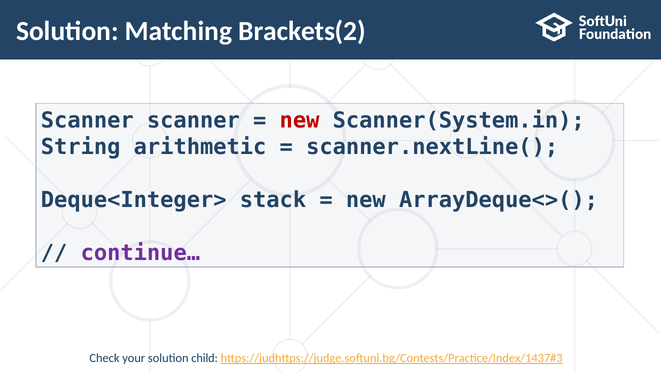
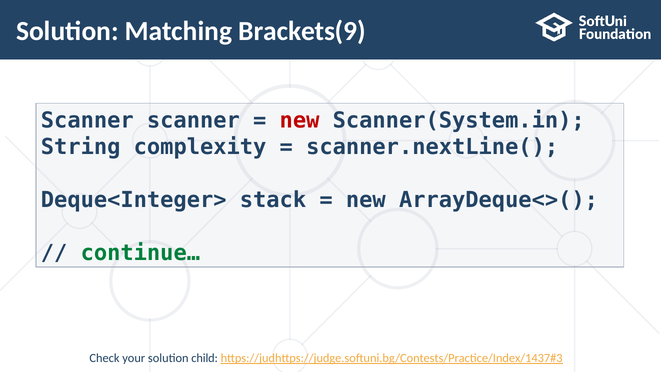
Brackets(2: Brackets(2 -> Brackets(9
arithmetic: arithmetic -> complexity
continue… colour: purple -> green
